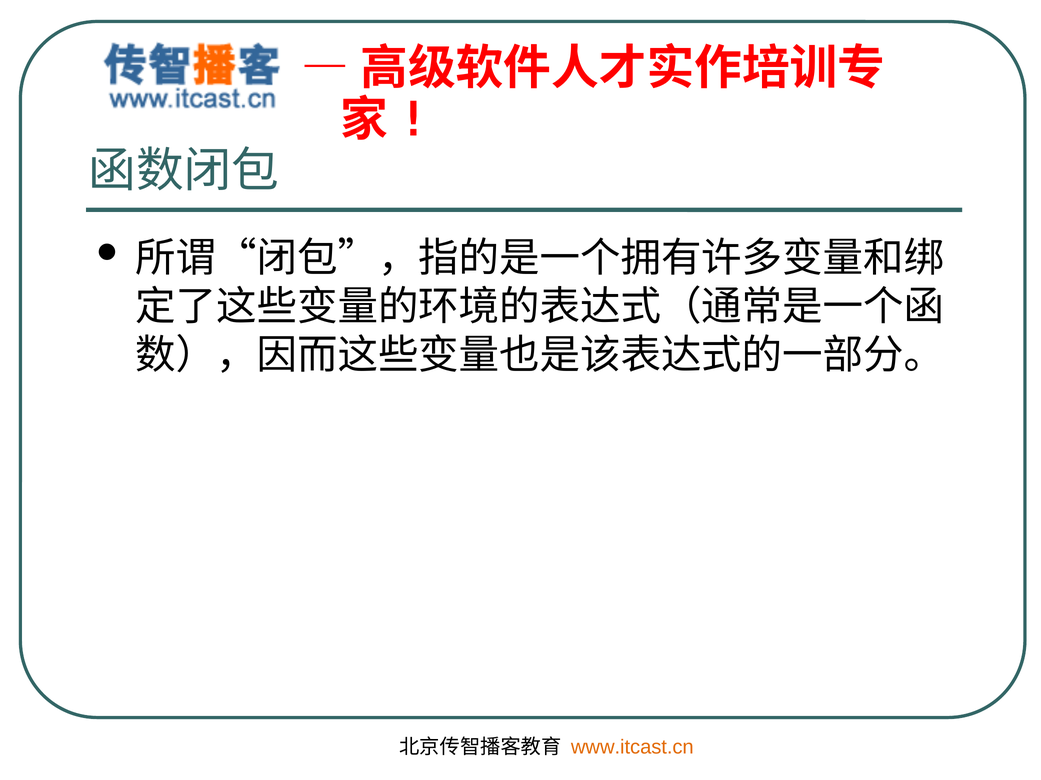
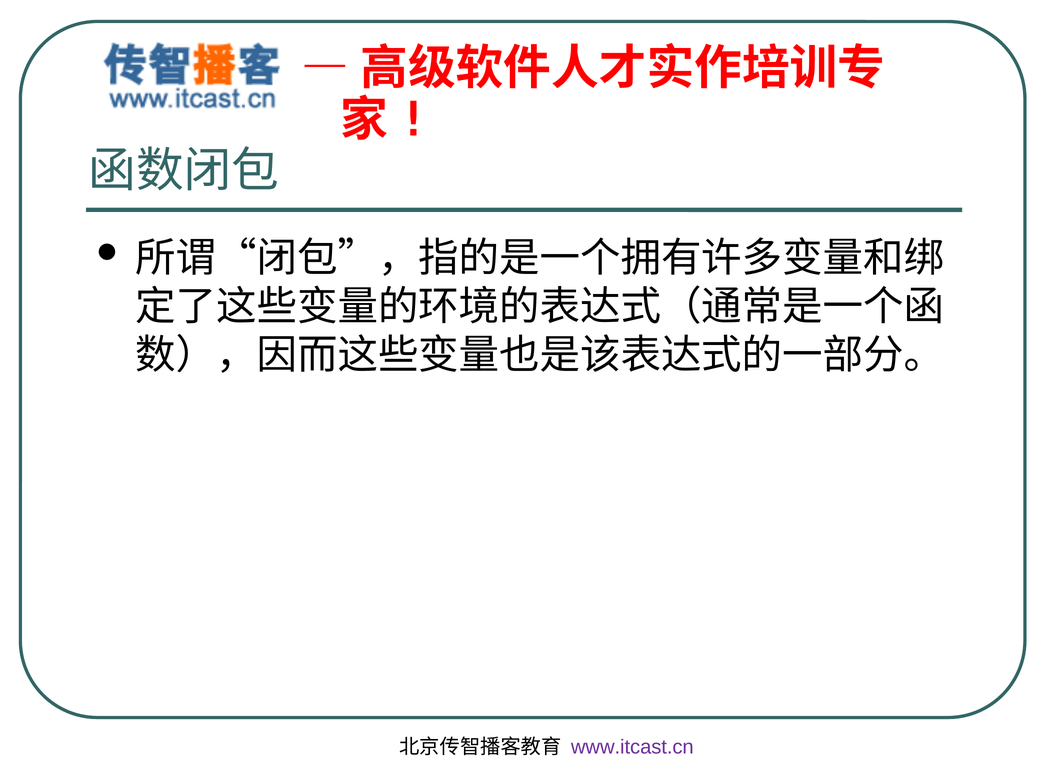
www.itcast.cn colour: orange -> purple
